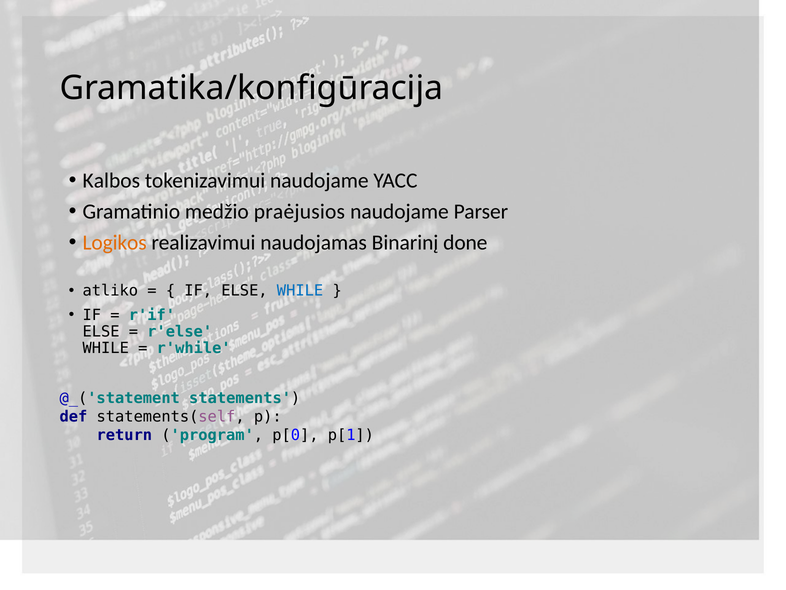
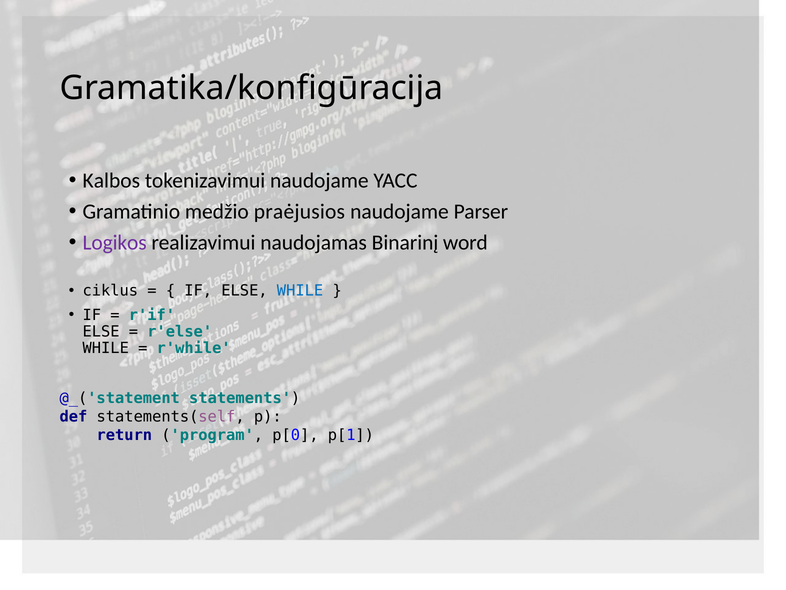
Logikos colour: orange -> purple
done: done -> word
atliko: atliko -> ciklus
